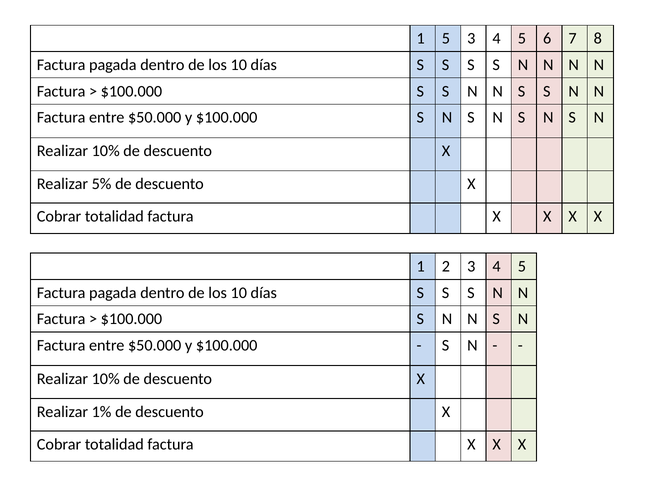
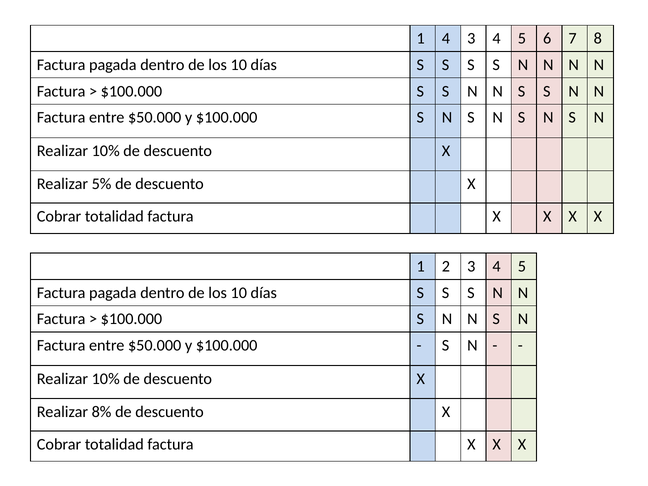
1 5: 5 -> 4
1%: 1% -> 8%
